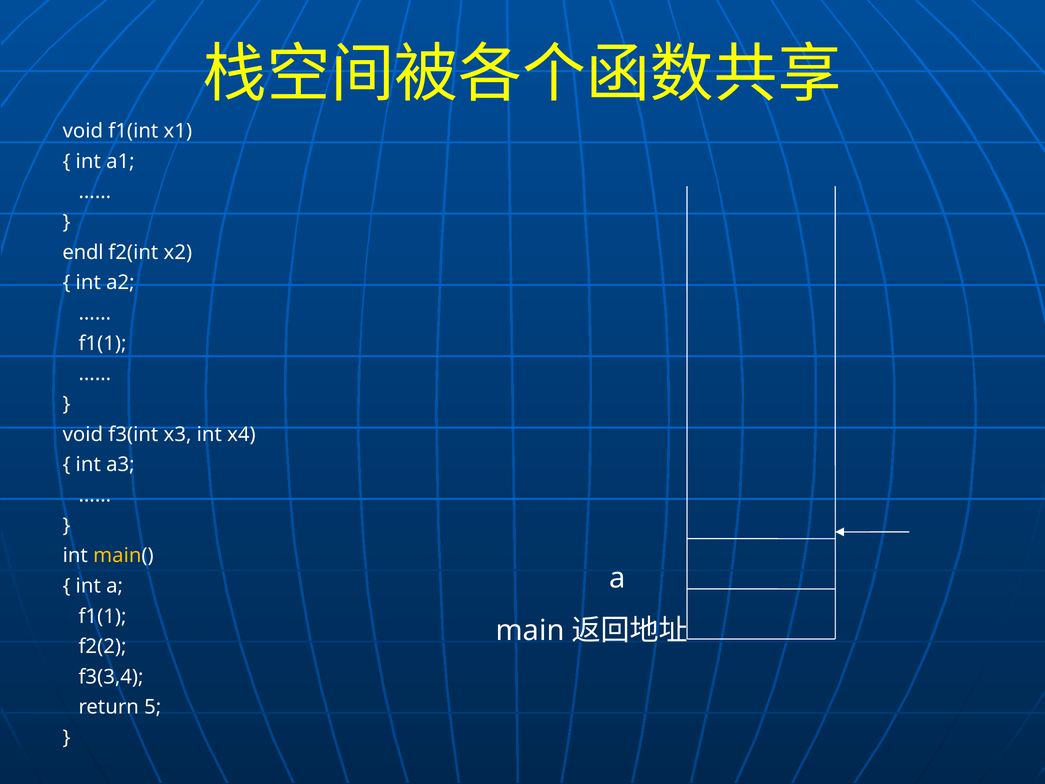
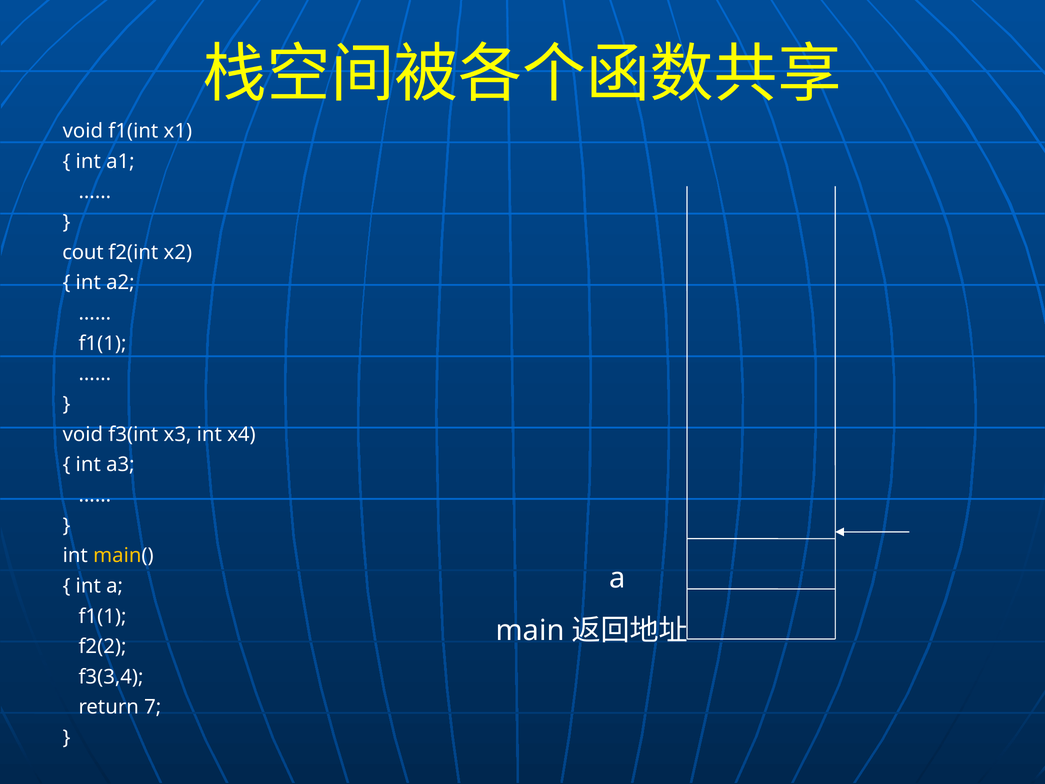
endl: endl -> cout
5: 5 -> 7
